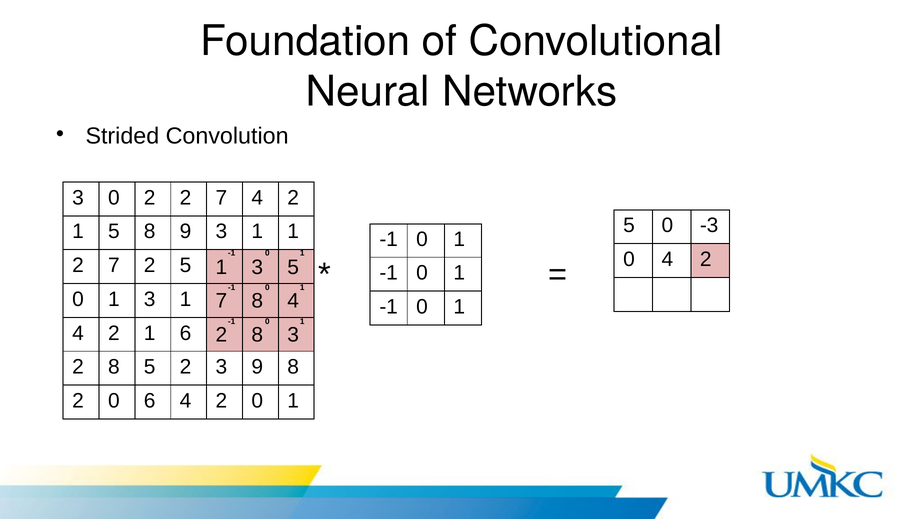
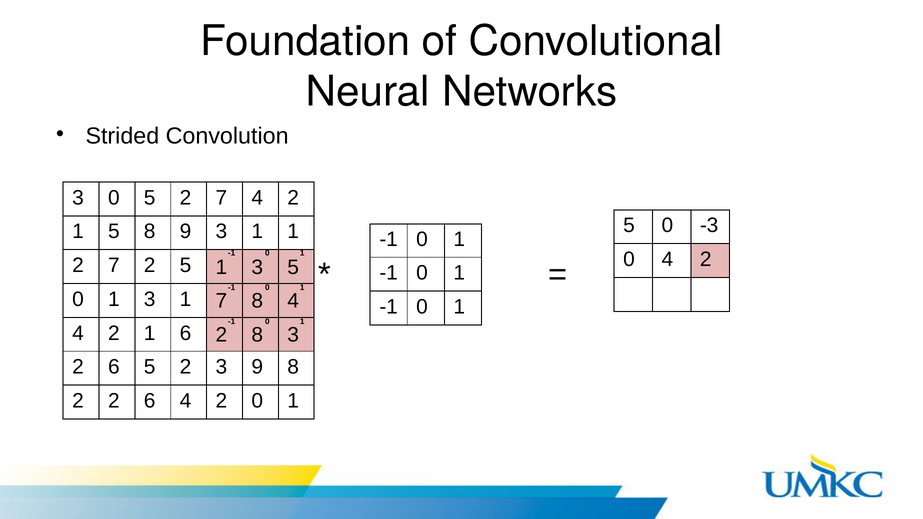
0 2: 2 -> 5
8 at (114, 367): 8 -> 6
0 at (114, 401): 0 -> 2
